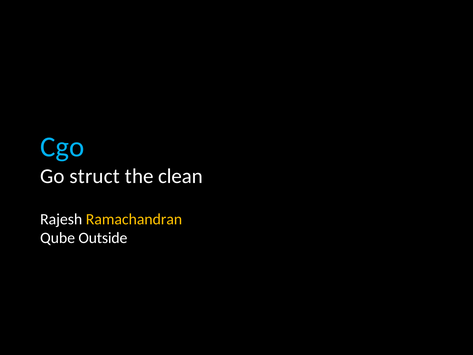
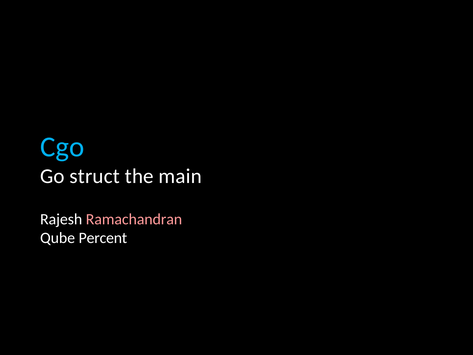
clean: clean -> main
Ramachandran colour: yellow -> pink
Outside: Outside -> Percent
